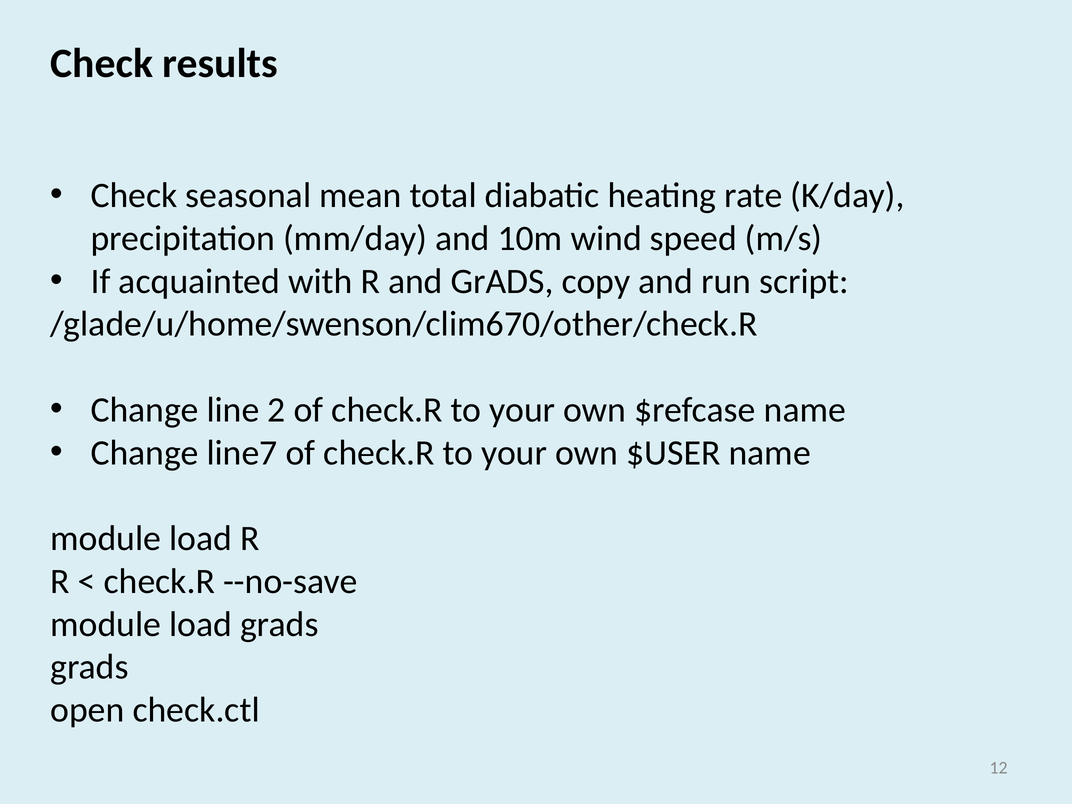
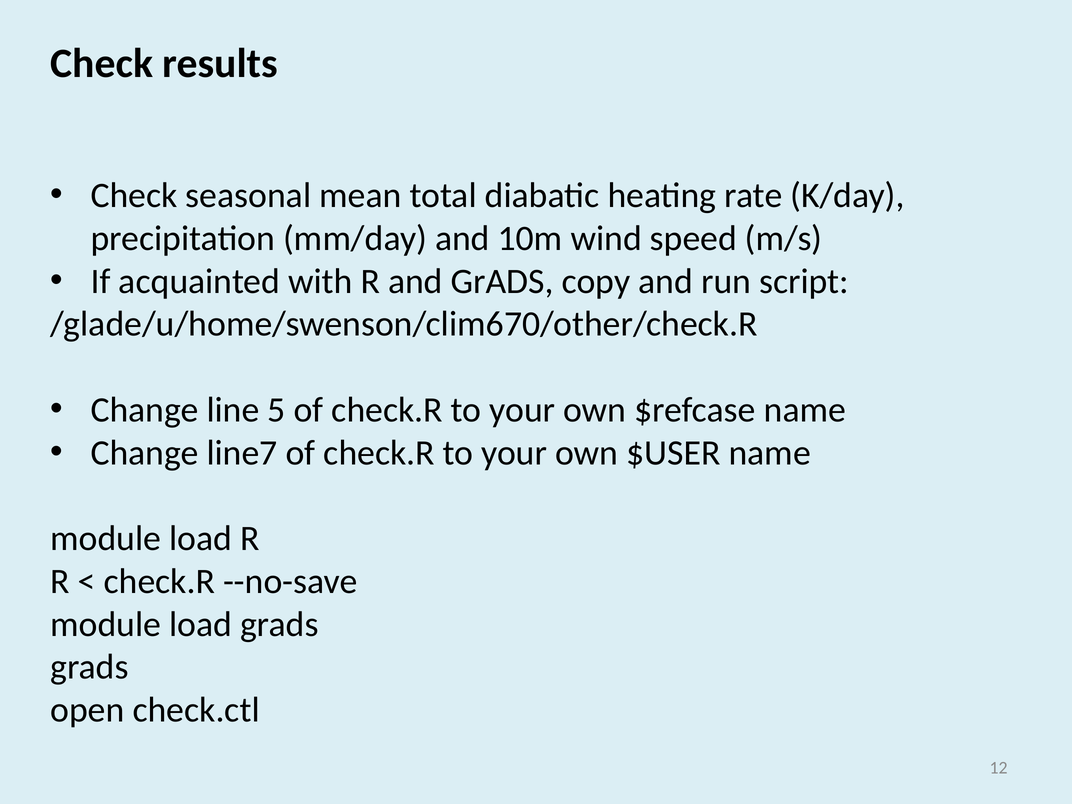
2: 2 -> 5
